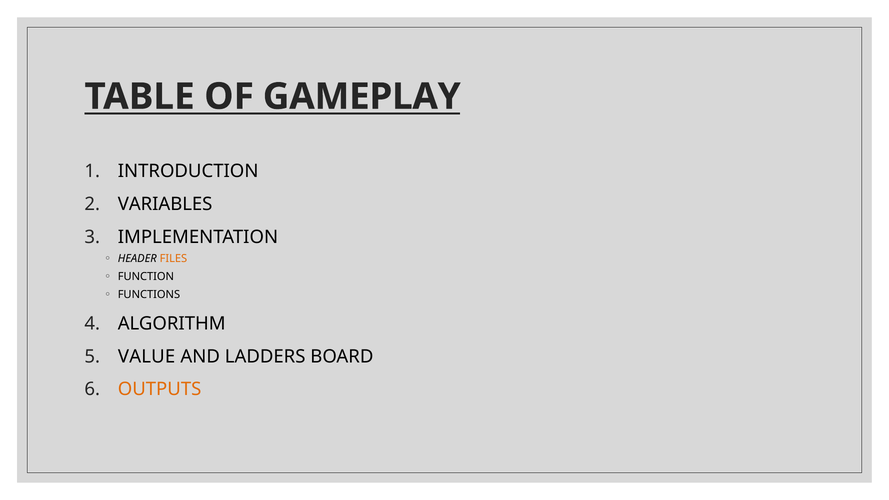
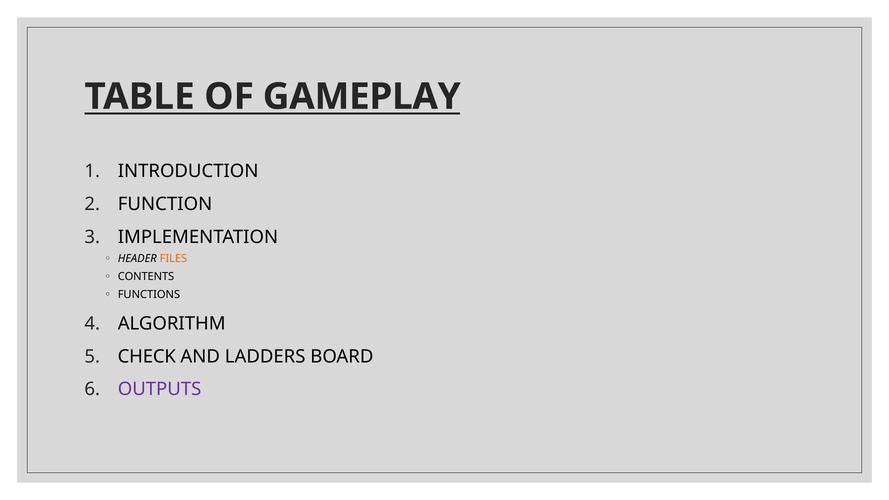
VARIABLES: VARIABLES -> FUNCTION
FUNCTION: FUNCTION -> CONTENTS
VALUE: VALUE -> CHECK
OUTPUTS colour: orange -> purple
